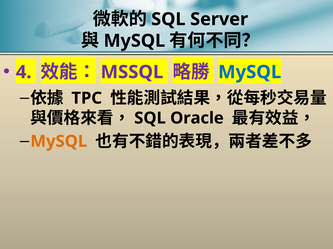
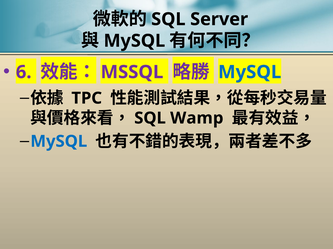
4: 4 -> 6
Oracle: Oracle -> Wamp
MySQL at (59, 142) colour: orange -> blue
